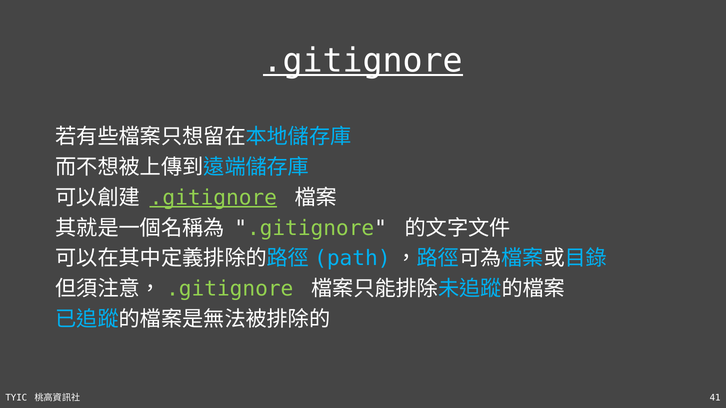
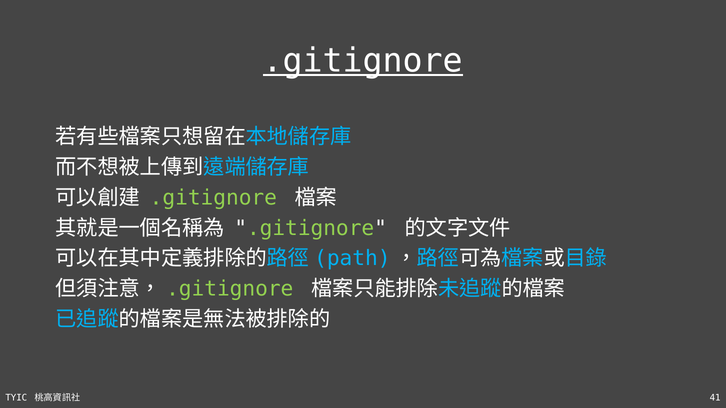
.gitignore at (213, 198) underline: present -> none
